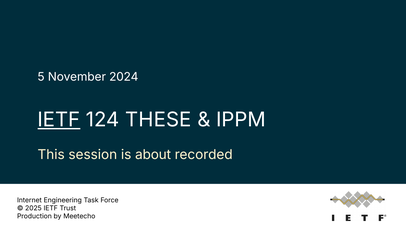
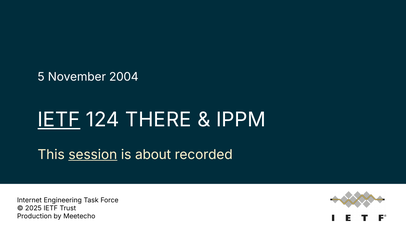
2024: 2024 -> 2004
THESE: THESE -> THERE
session underline: none -> present
